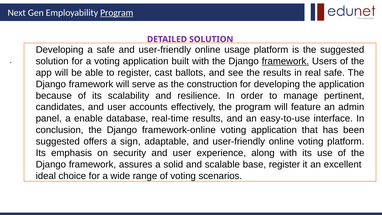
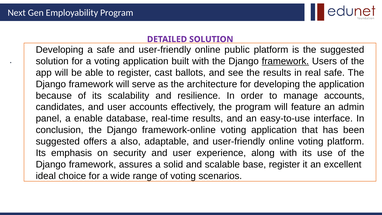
Program at (117, 13) underline: present -> none
usage: usage -> public
construction: construction -> architecture
manage pertinent: pertinent -> accounts
sign: sign -> also
